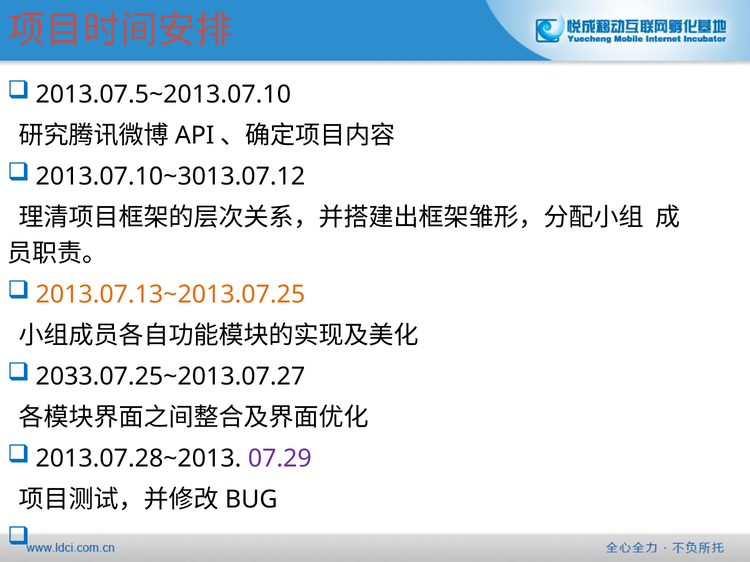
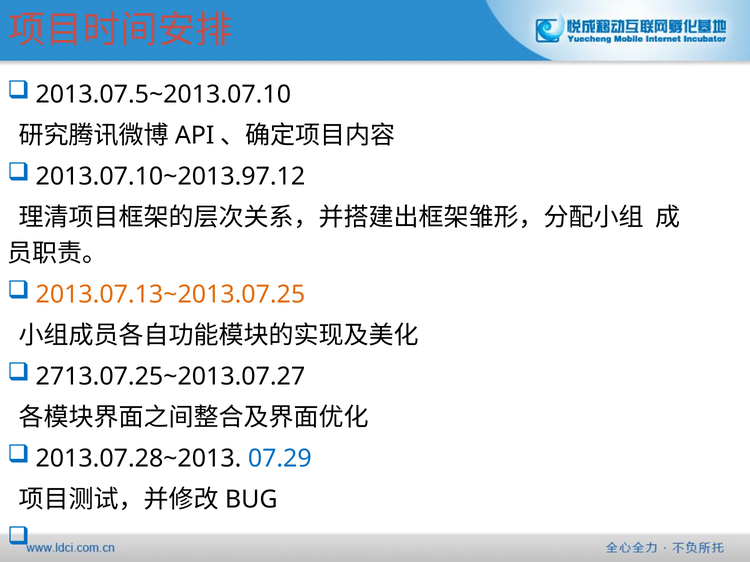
2013.07.10~3013.07.12: 2013.07.10~3013.07.12 -> 2013.07.10~2013.97.12
2033.07.25~2013.07.27: 2033.07.25~2013.07.27 -> 2713.07.25~2013.07.27
07.29 colour: purple -> blue
